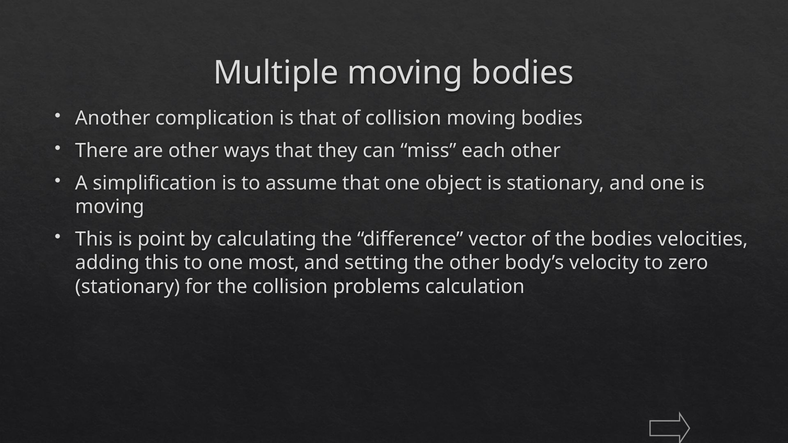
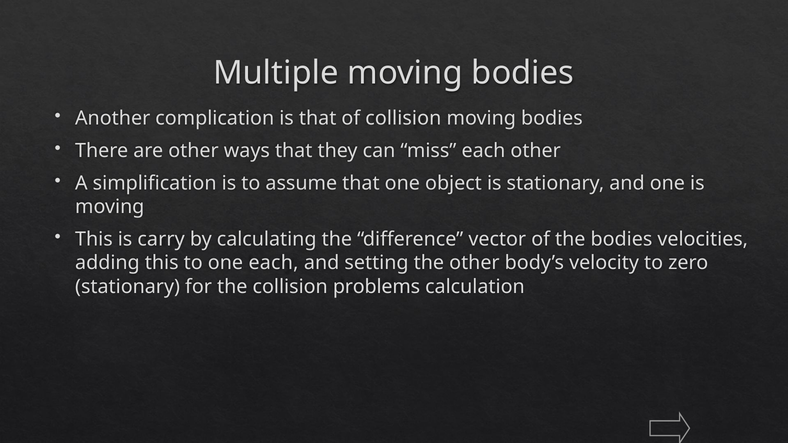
point: point -> carry
one most: most -> each
